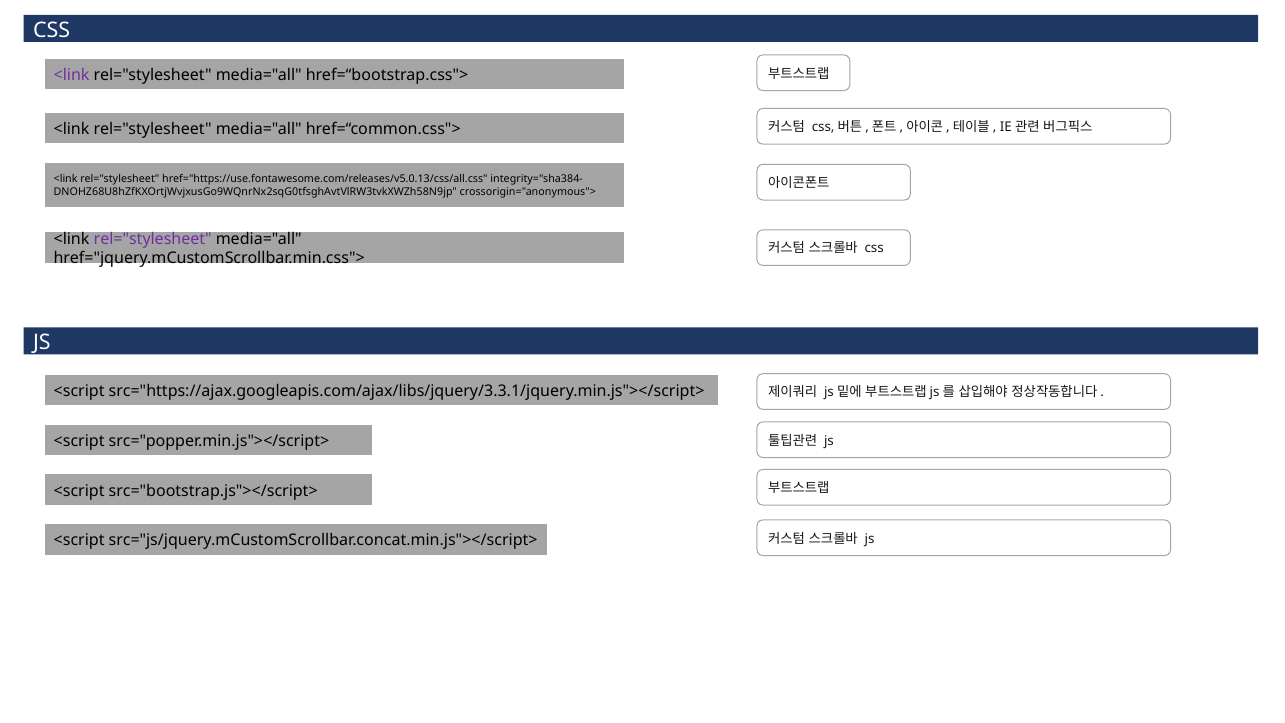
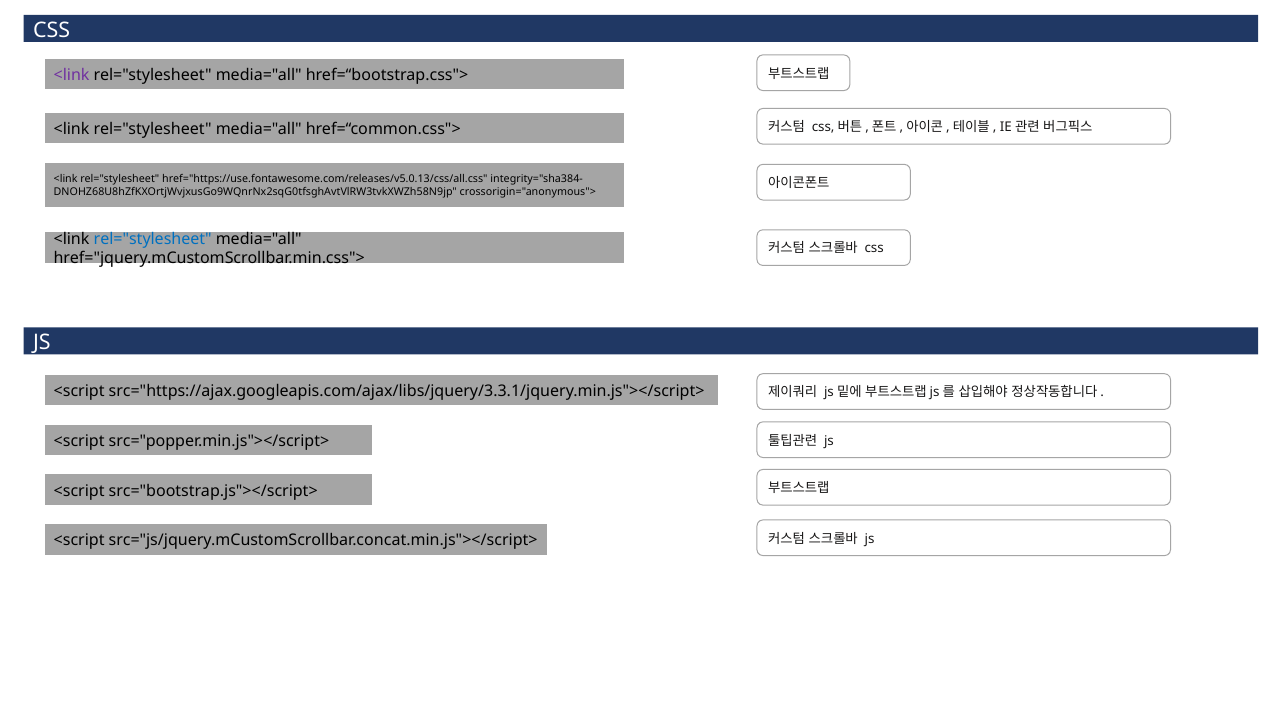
rel="stylesheet at (153, 239) colour: purple -> blue
